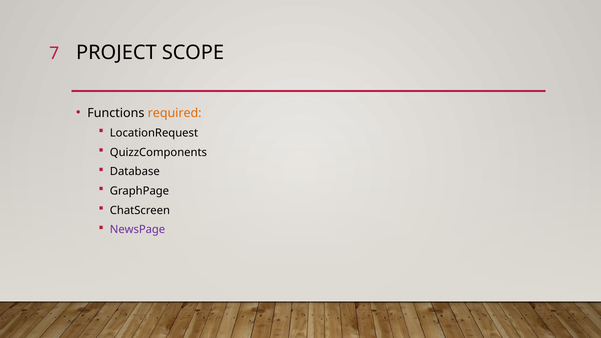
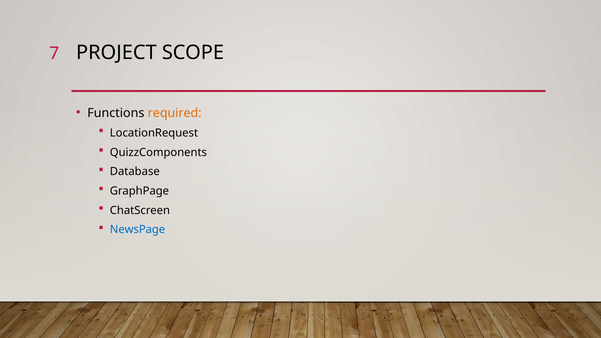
NewsPage colour: purple -> blue
